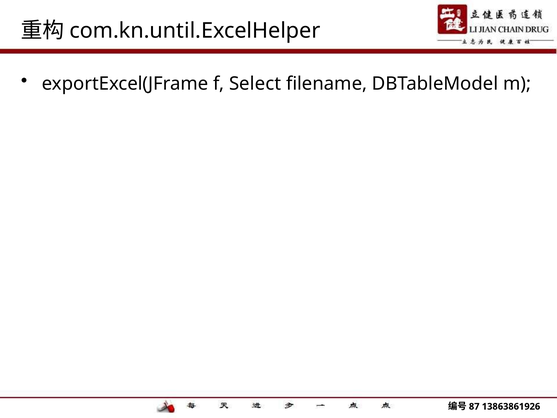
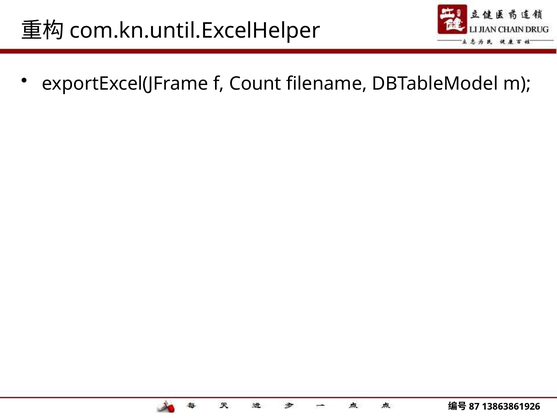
Select: Select -> Count
